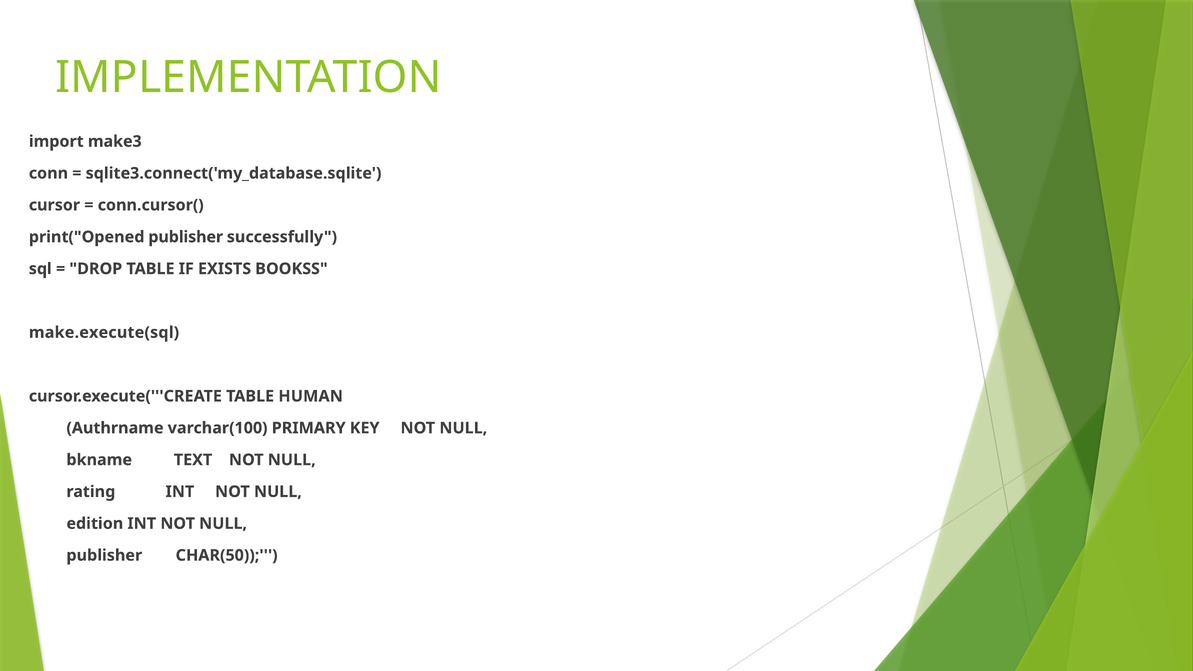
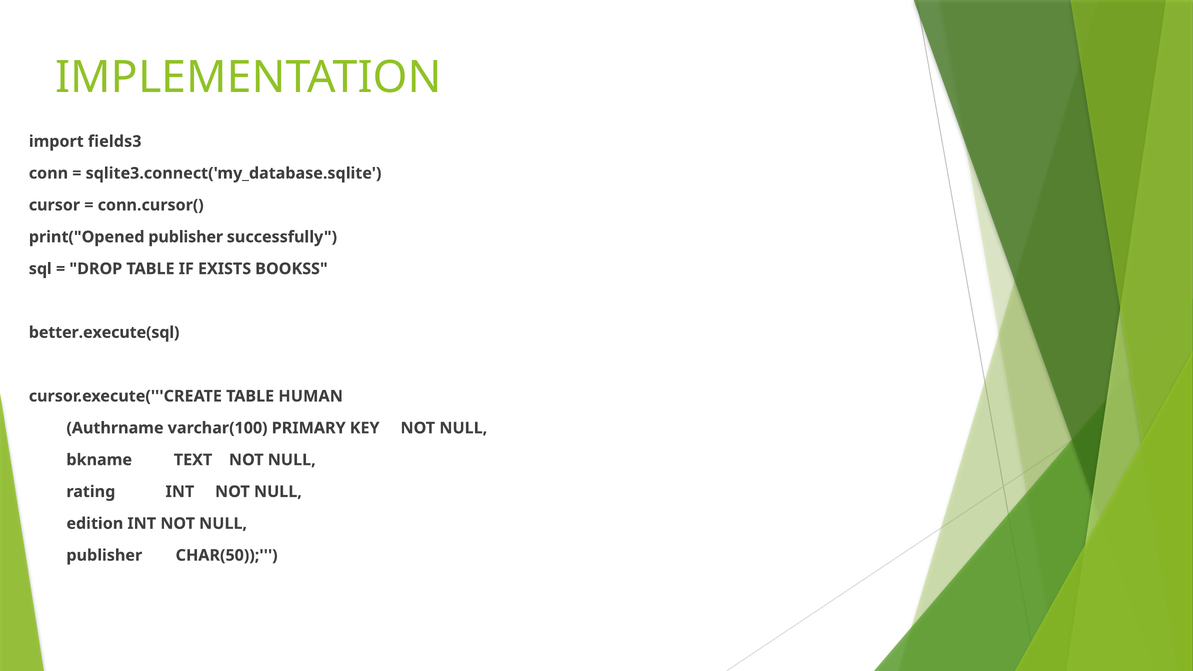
make3: make3 -> fields3
make.execute(sql: make.execute(sql -> better.execute(sql
